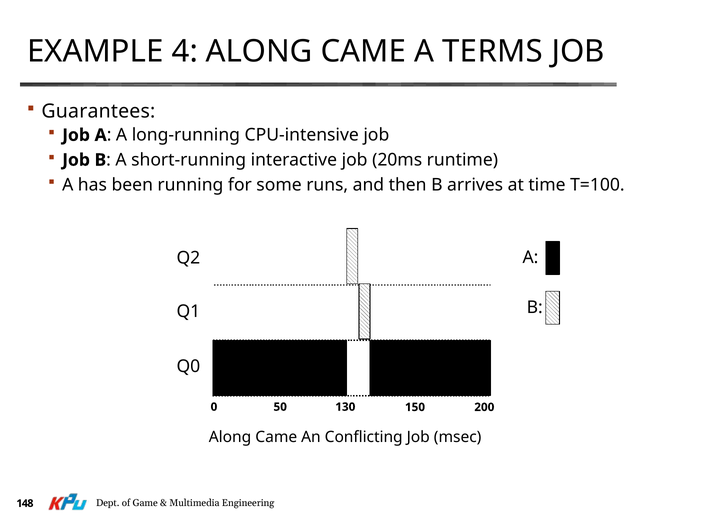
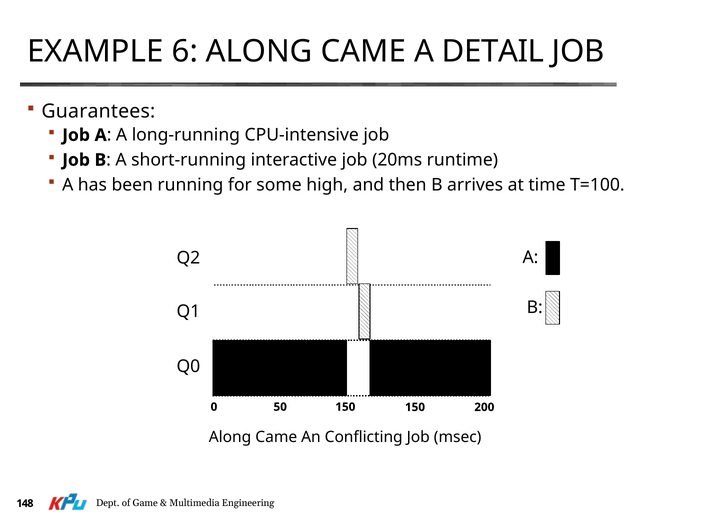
4: 4 -> 6
TERMS: TERMS -> DETAIL
runs: runs -> high
50 130: 130 -> 150
